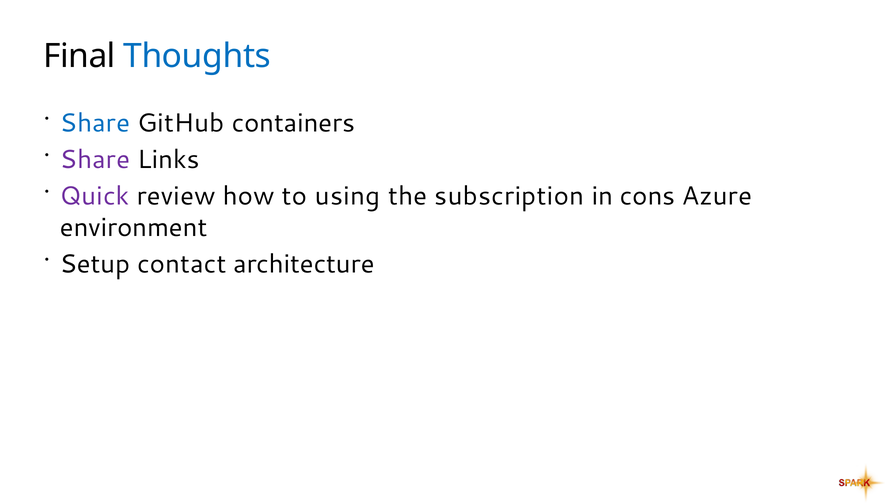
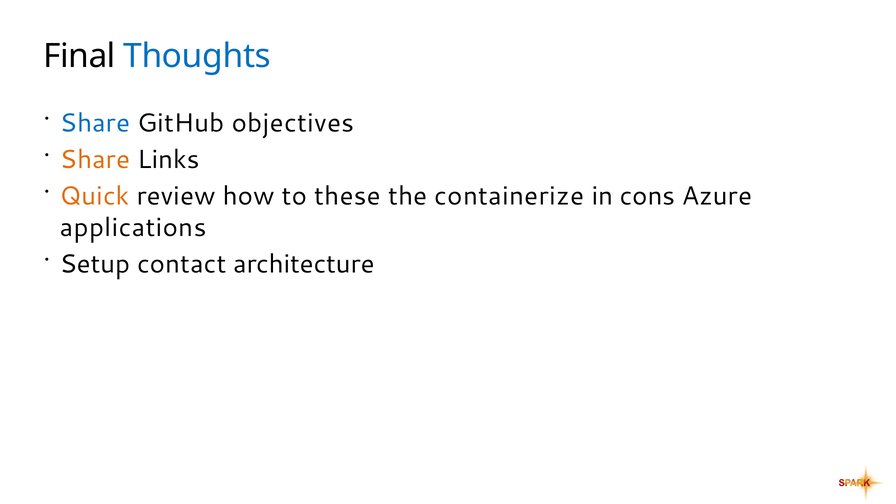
containers: containers -> objectives
Share at (95, 160) colour: purple -> orange
Quick colour: purple -> orange
using: using -> these
subscription: subscription -> containerize
environment: environment -> applications
